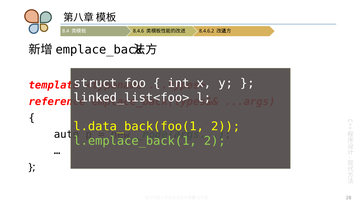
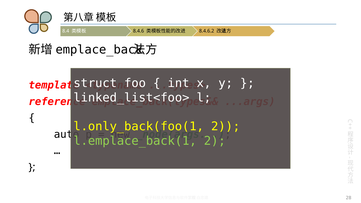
l.data_back(foo(1: l.data_back(foo(1 -> l.only_back(foo(1
